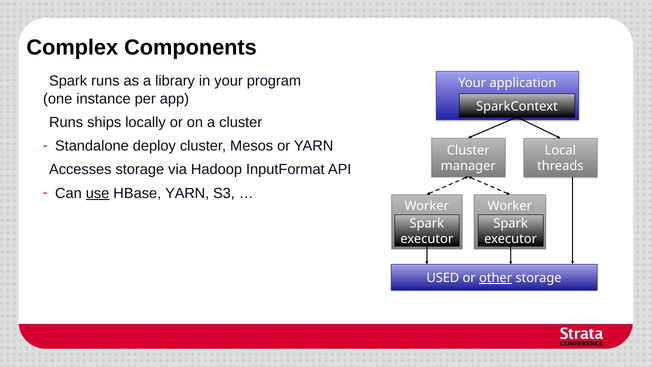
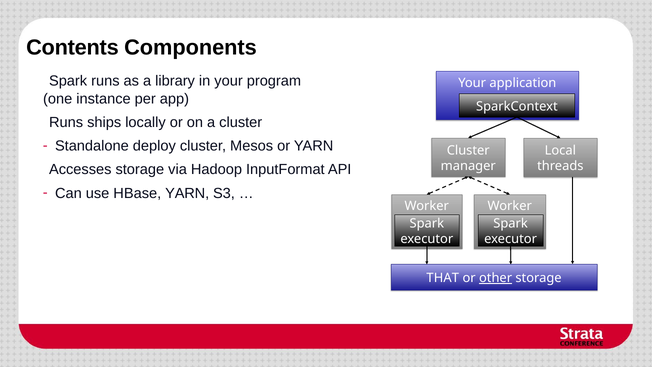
Complex: Complex -> Contents
use underline: present -> none
USED: USED -> THAT
